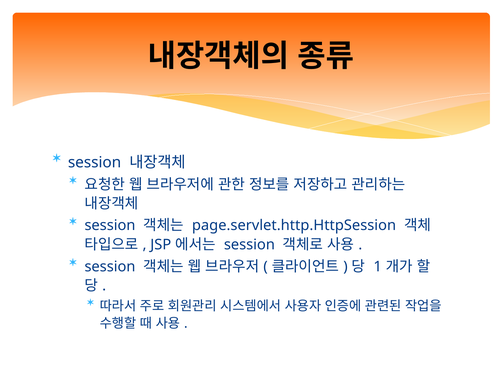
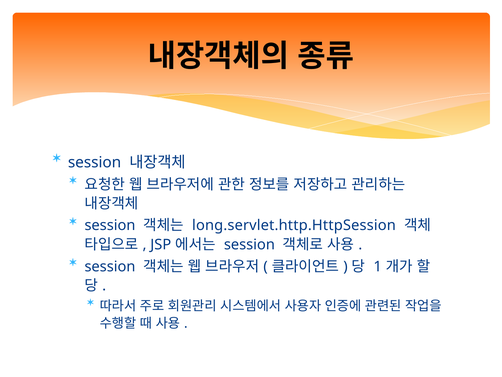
page.servlet.http.HttpSession: page.servlet.http.HttpSession -> long.servlet.http.HttpSession
